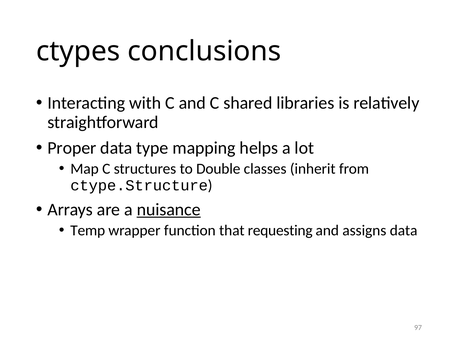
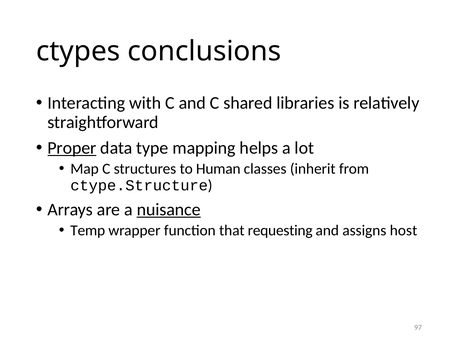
Proper underline: none -> present
Double: Double -> Human
assigns data: data -> host
